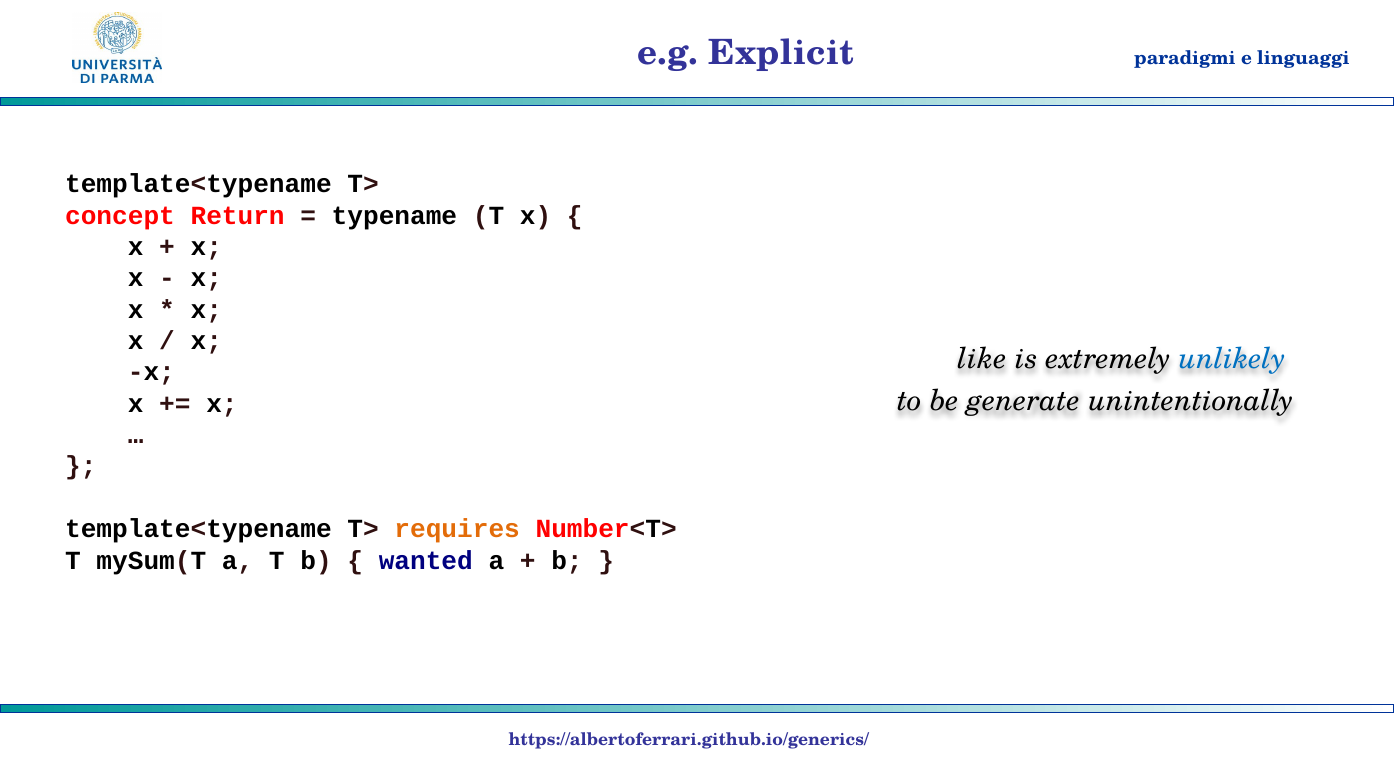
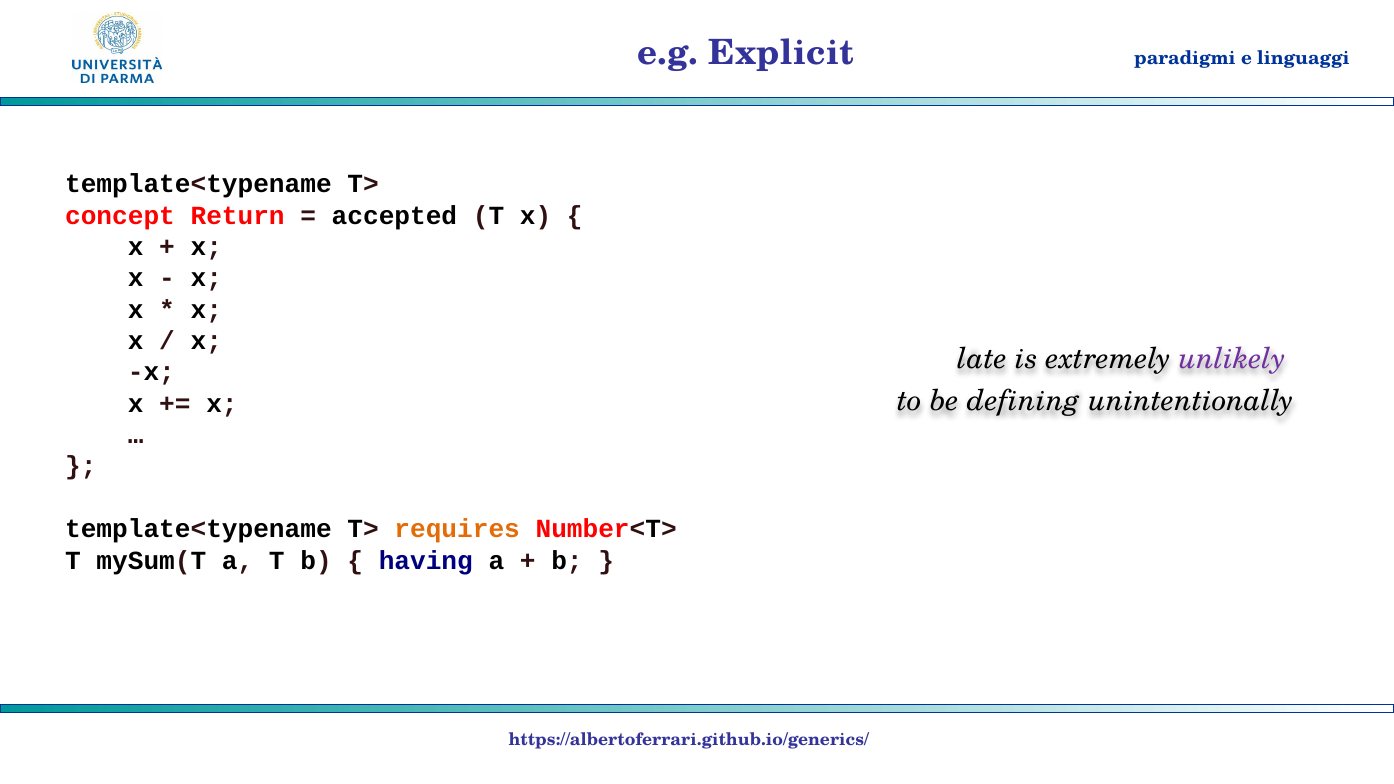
typename: typename -> accepted
like: like -> late
unlikely colour: blue -> purple
generate: generate -> defining
wanted: wanted -> having
